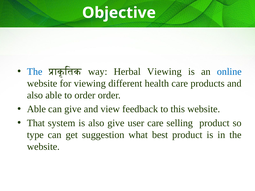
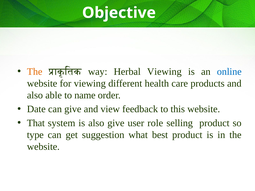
The at (35, 72) colour: blue -> orange
to order: order -> name
Able at (36, 109): Able -> Date
user care: care -> role
